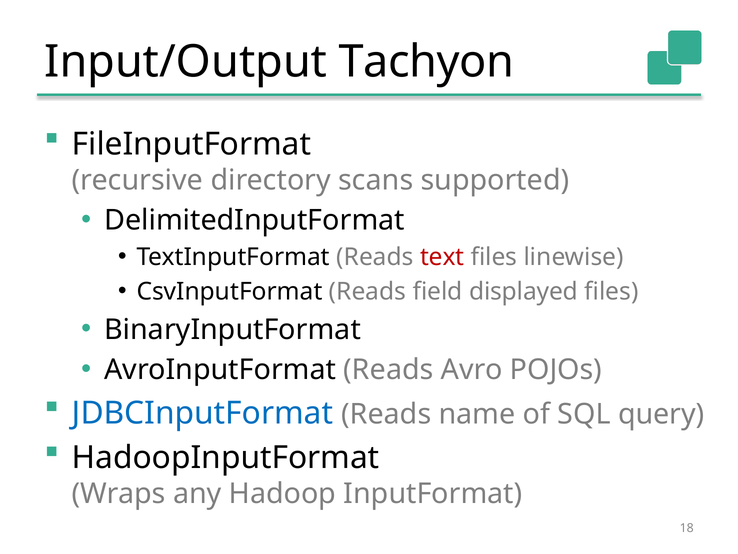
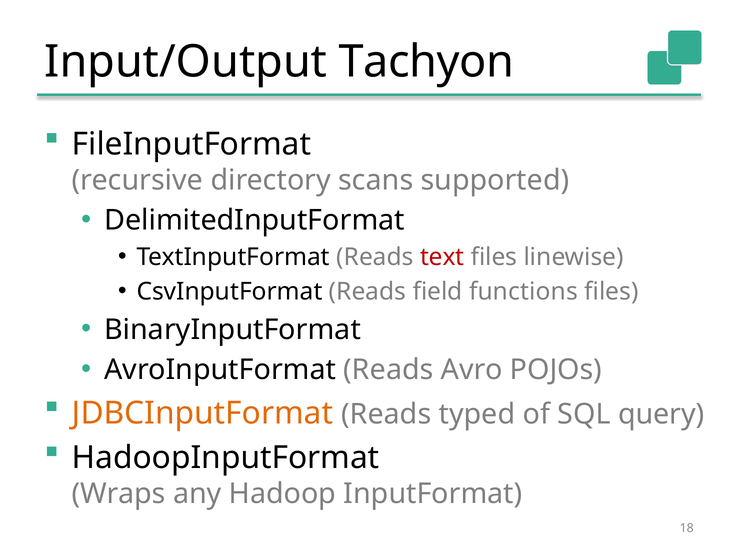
displayed: displayed -> functions
JDBCInputFormat colour: blue -> orange
name: name -> typed
